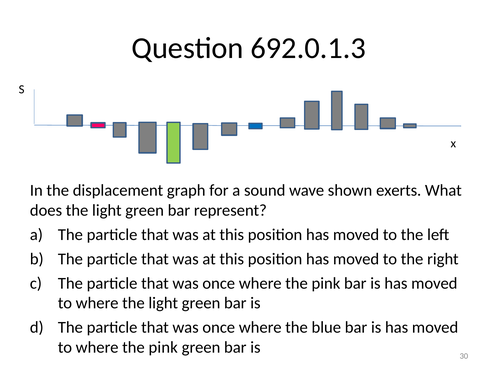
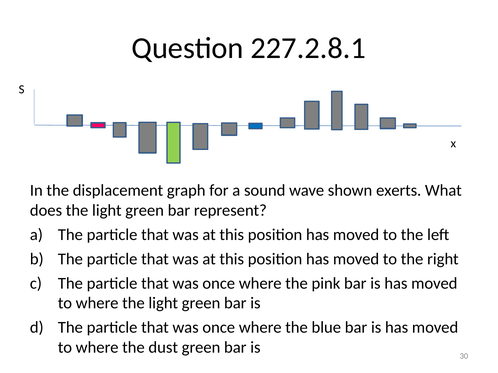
692.0.1.3: 692.0.1.3 -> 227.2.8.1
to where the pink: pink -> dust
